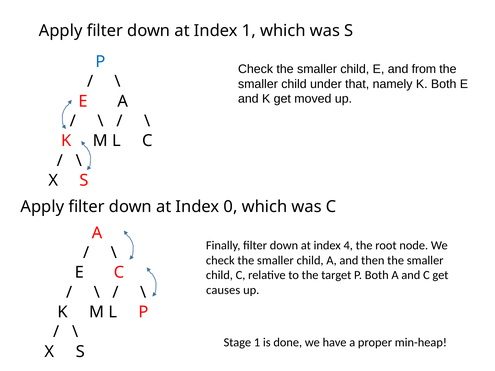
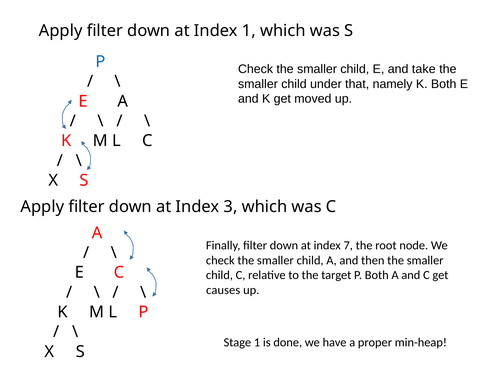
from: from -> take
0: 0 -> 3
4: 4 -> 7
